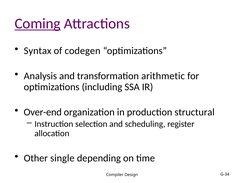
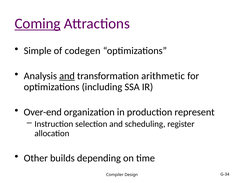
Syntax: Syntax -> Simple
and at (67, 76) underline: none -> present
structural: structural -> represent
single: single -> builds
